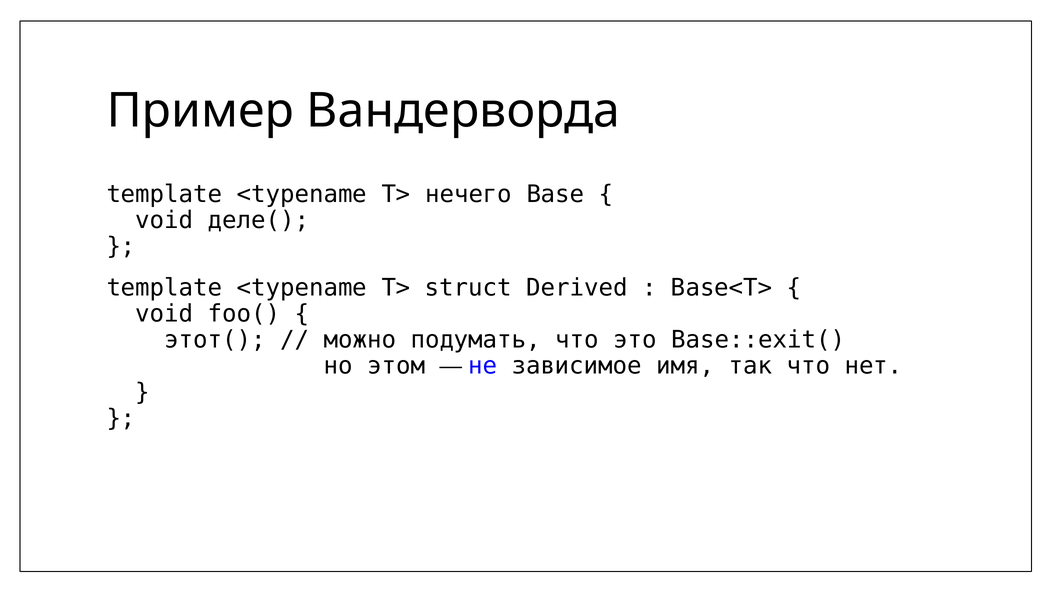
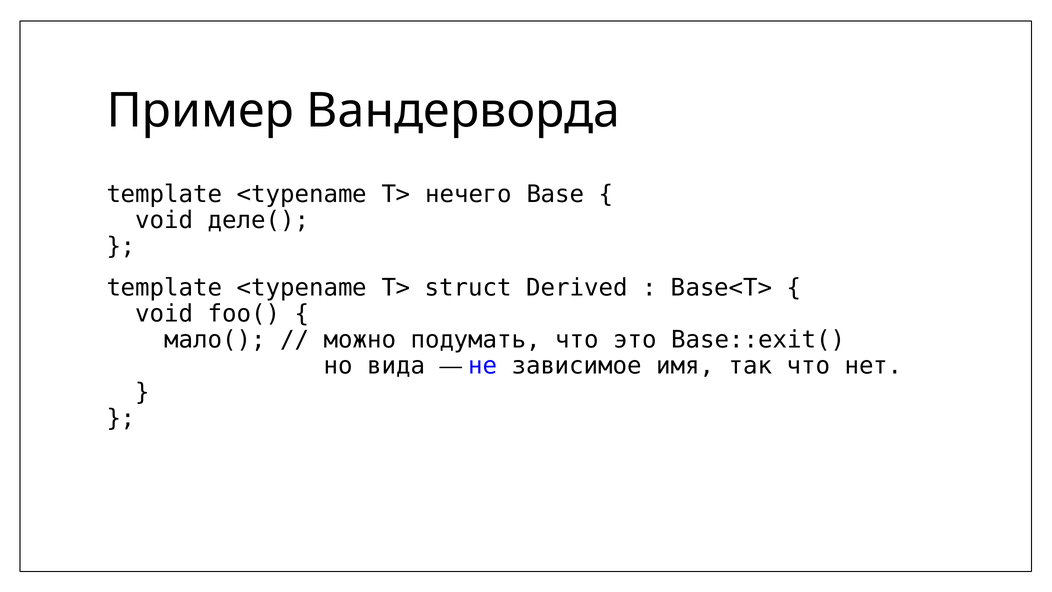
этот(: этот( -> мало(
этом: этом -> вида
